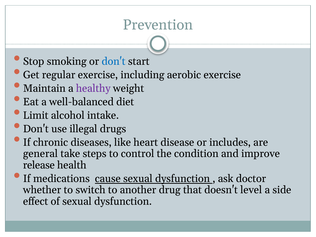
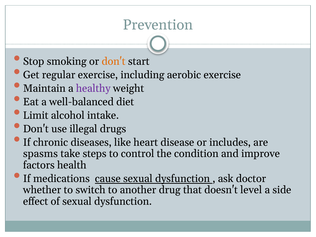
don't at (114, 61) colour: blue -> orange
general: general -> spasms
release: release -> factors
